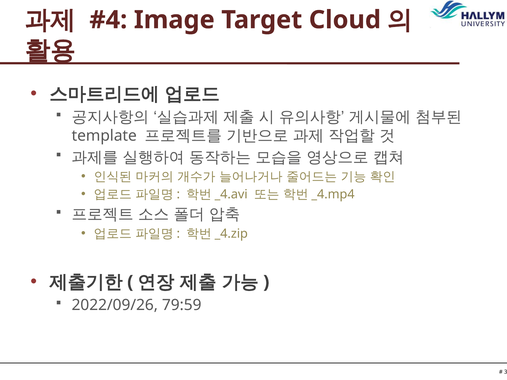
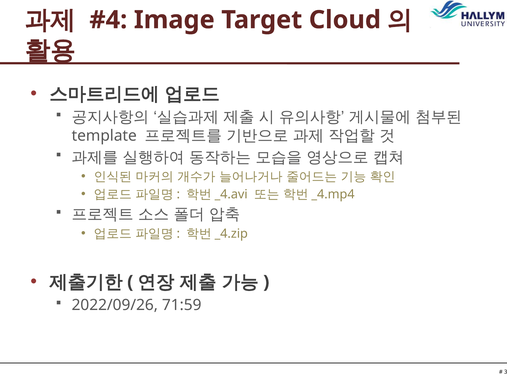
79:59: 79:59 -> 71:59
